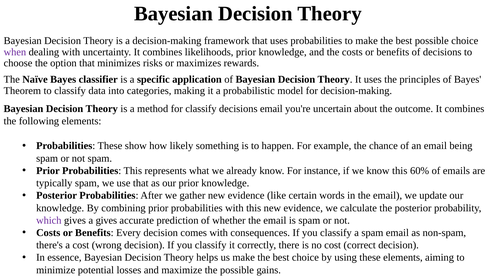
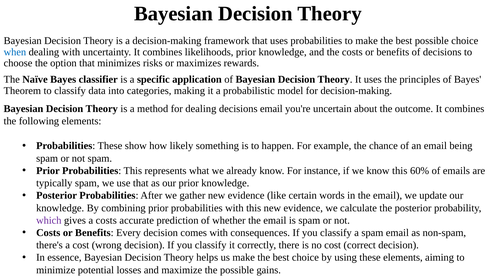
when colour: purple -> blue
for classify: classify -> dealing
a gives: gives -> costs
